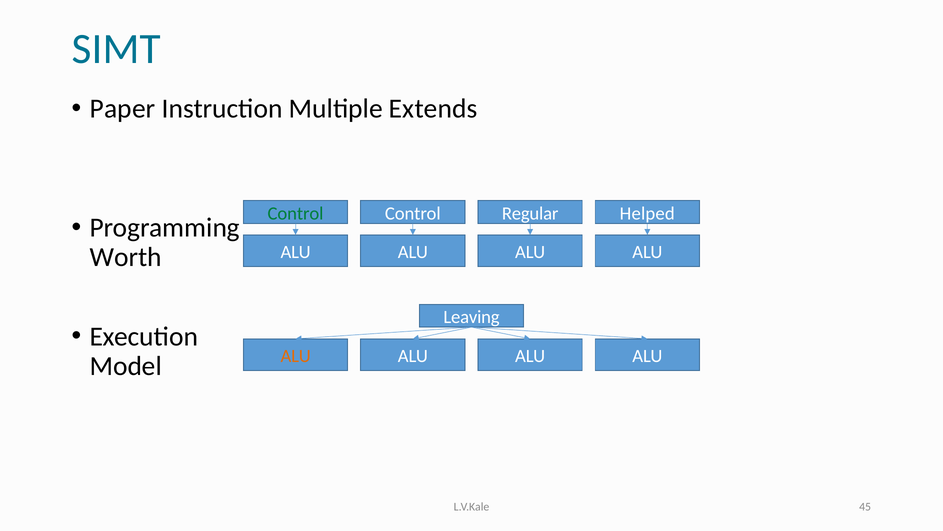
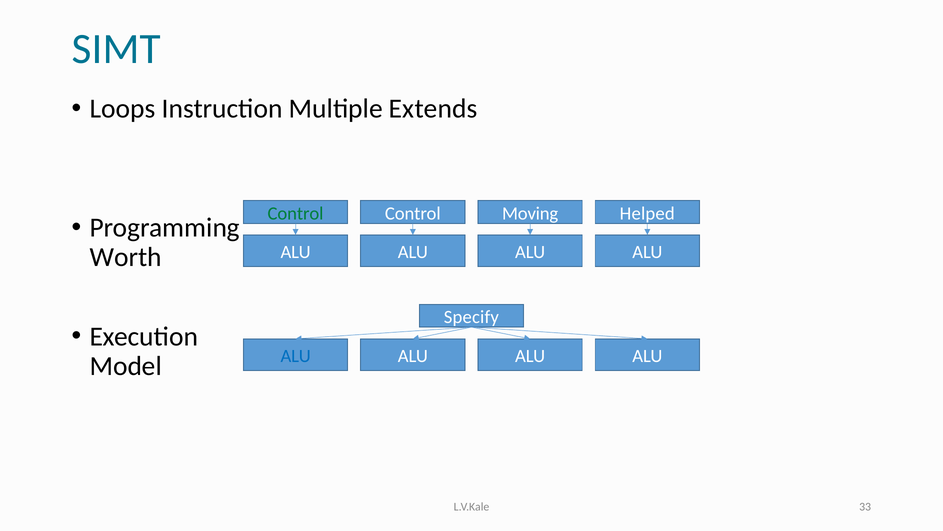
Paper: Paper -> Loops
Regular: Regular -> Moving
Leaving: Leaving -> Specify
ALU at (296, 356) colour: orange -> blue
45: 45 -> 33
